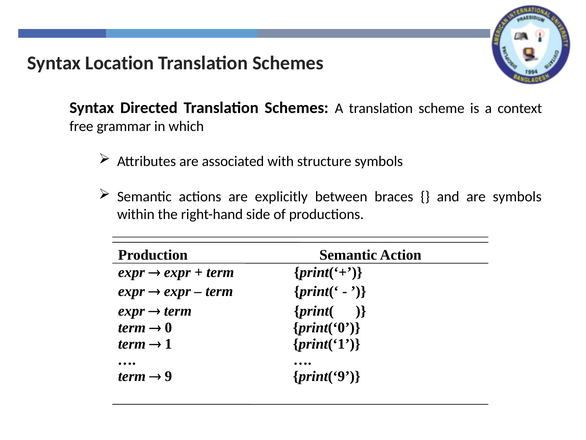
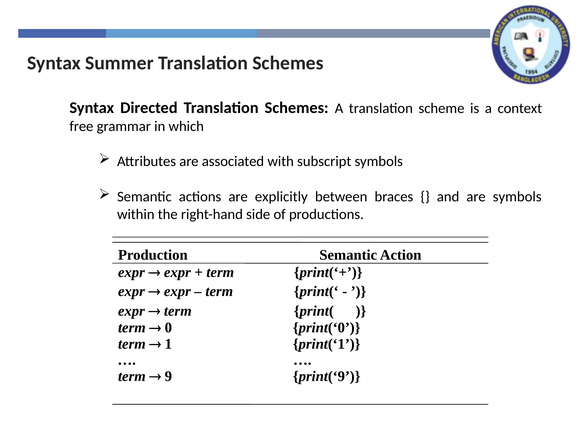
Location: Location -> Summer
structure: structure -> subscript
